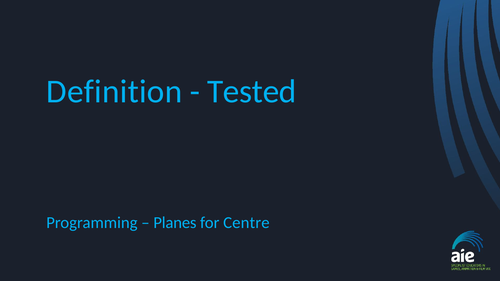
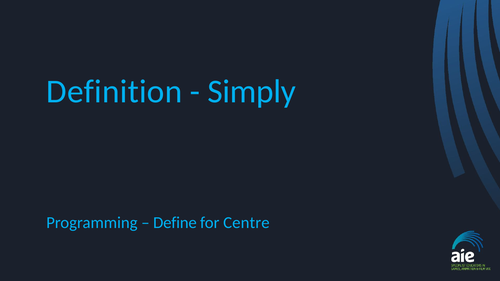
Tested: Tested -> Simply
Planes: Planes -> Define
